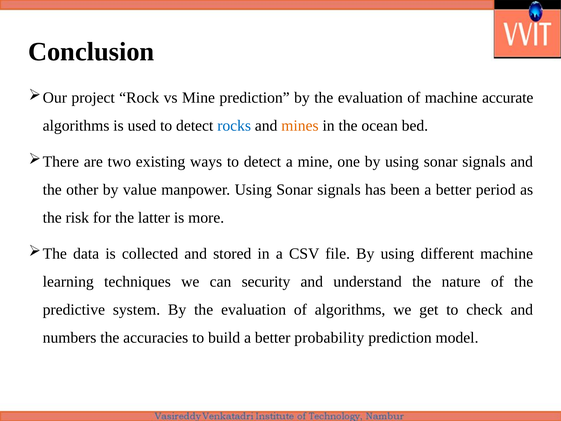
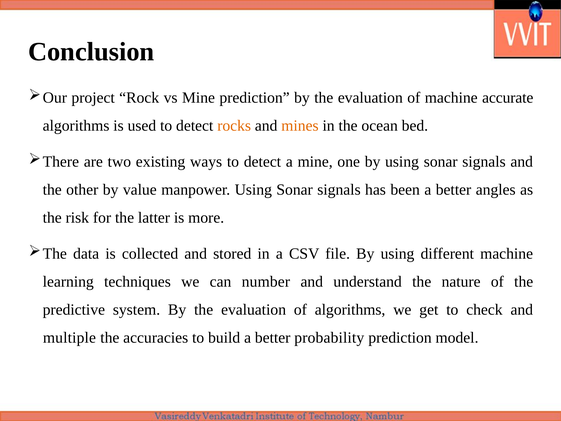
rocks colour: blue -> orange
period: period -> angles
security: security -> number
numbers: numbers -> multiple
